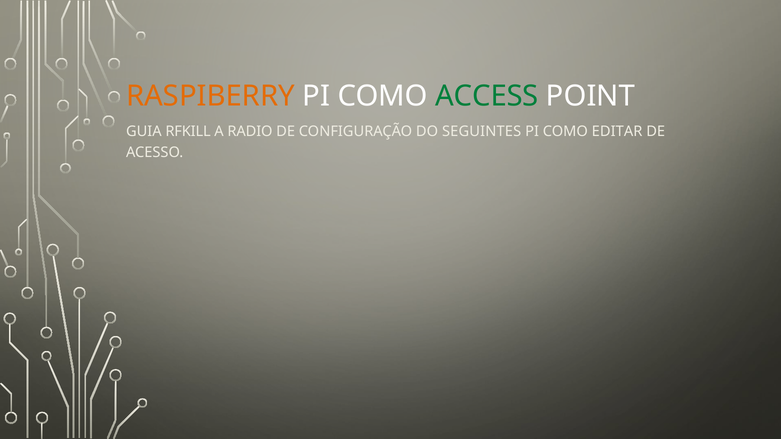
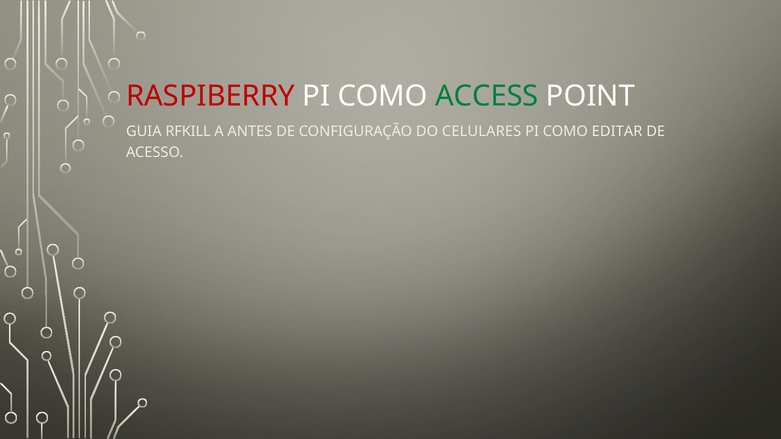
RASPIBERRY colour: orange -> red
RADIO: RADIO -> ANTES
SEGUINTES: SEGUINTES -> CELULARES
